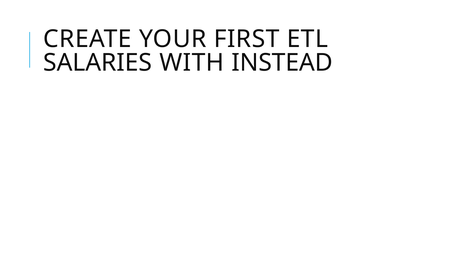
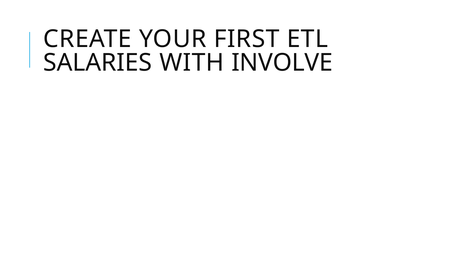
INSTEAD: INSTEAD -> INVOLVE
